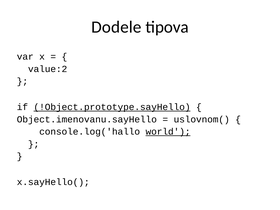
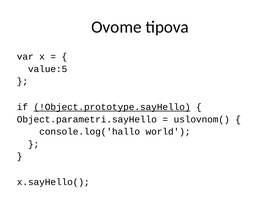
Dodele: Dodele -> Ovome
value:2: value:2 -> value:5
Object.imenovanu.sayHello: Object.imenovanu.sayHello -> Object.parametri.sayHello
world underline: present -> none
